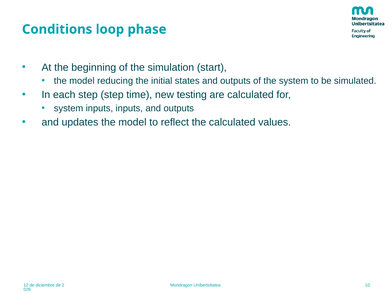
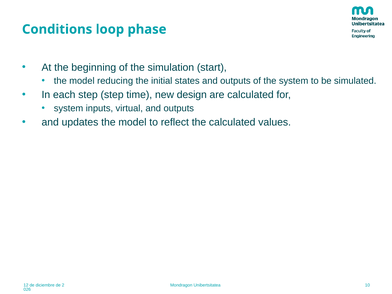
testing: testing -> design
inputs inputs: inputs -> virtual
